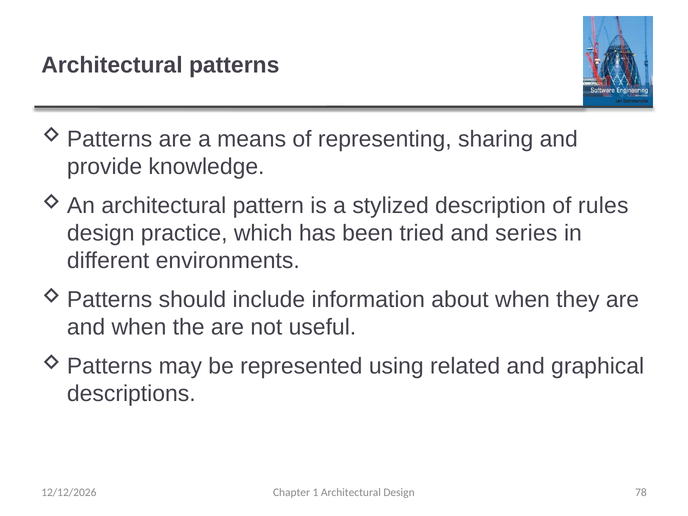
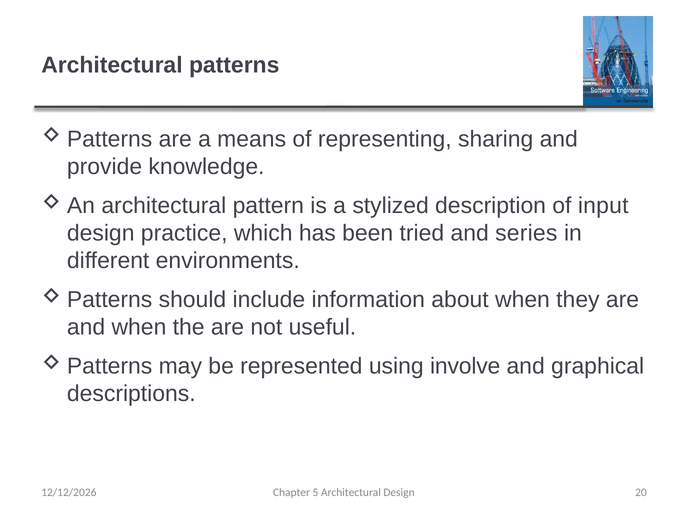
rules: rules -> input
related: related -> involve
1: 1 -> 5
78: 78 -> 20
